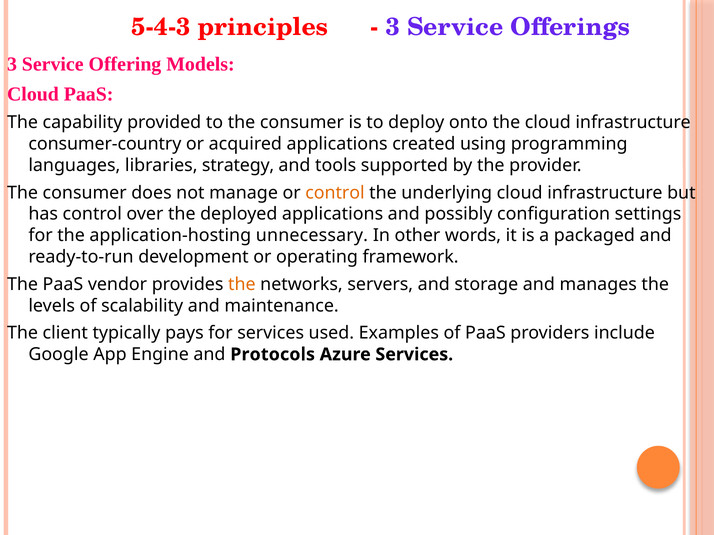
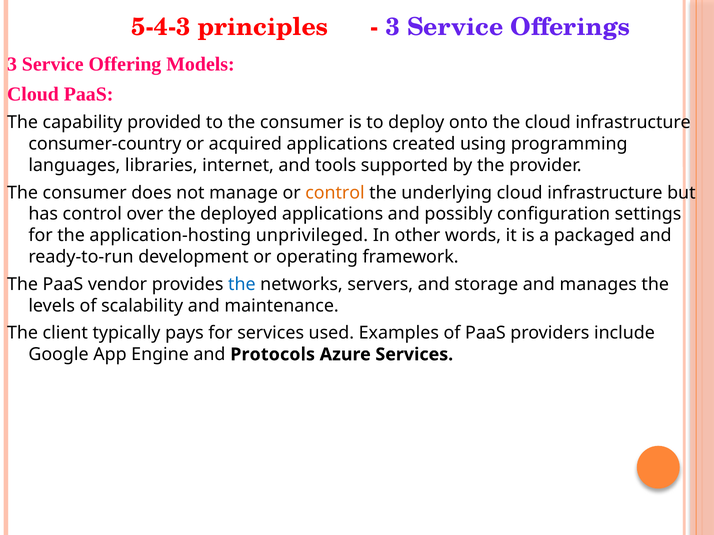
strategy: strategy -> internet
unnecessary: unnecessary -> unprivileged
the at (242, 285) colour: orange -> blue
